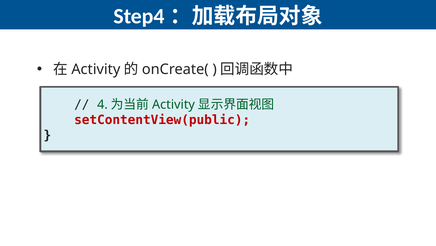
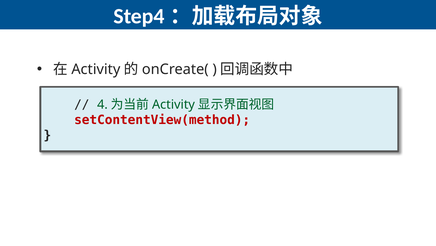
setContentView(public: setContentView(public -> setContentView(method
